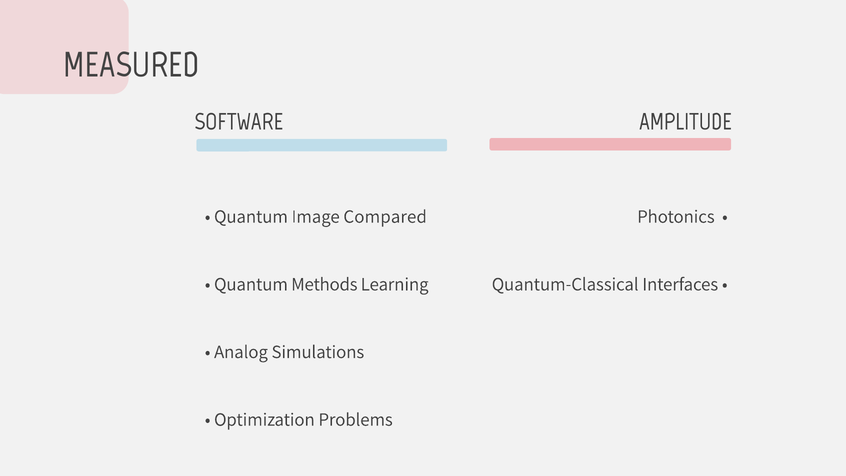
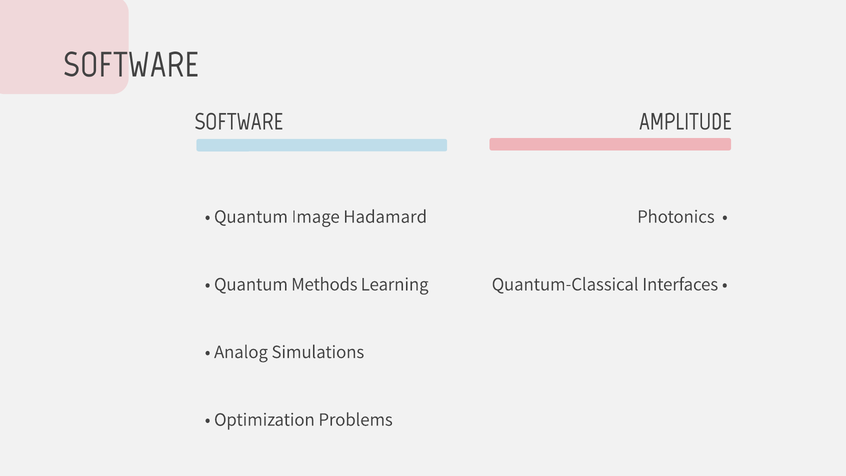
MEASURED at (132, 65): MEASURED -> SOFTWARE
Compared: Compared -> Hadamard
